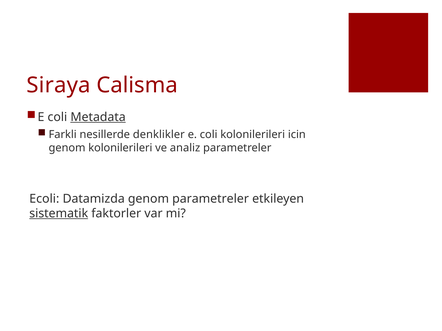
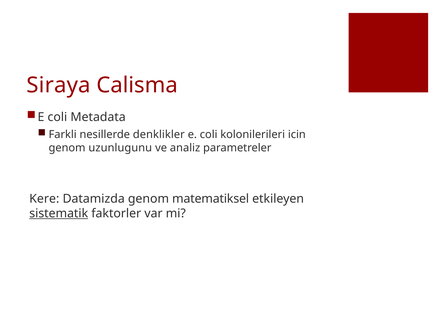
Metadata underline: present -> none
genom kolonilerileri: kolonilerileri -> uzunlugunu
Ecoli: Ecoli -> Kere
genom parametreler: parametreler -> matematiksel
